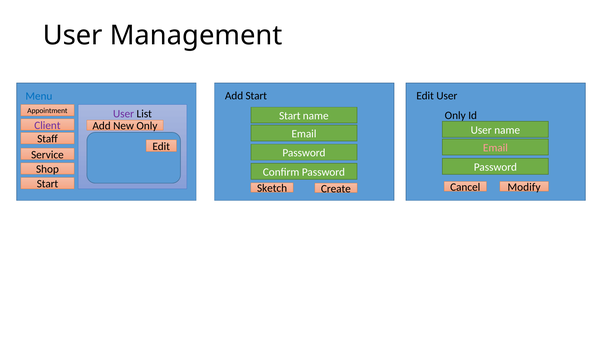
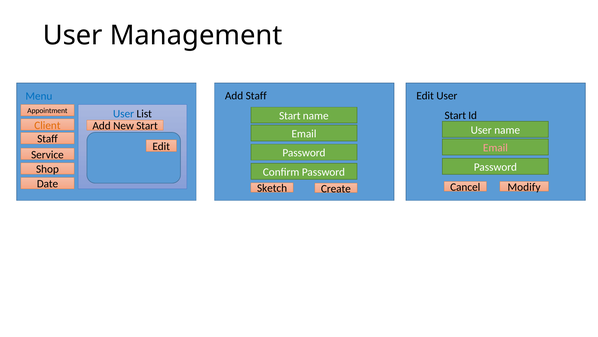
Add Start: Start -> Staff
User at (124, 114) colour: purple -> blue
Only at (455, 115): Only -> Start
Client colour: purple -> orange
New Only: Only -> Start
Start at (47, 184): Start -> Date
